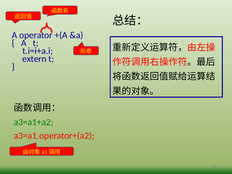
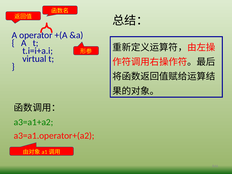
extern: extern -> virtual
